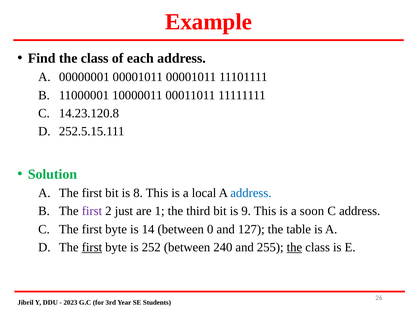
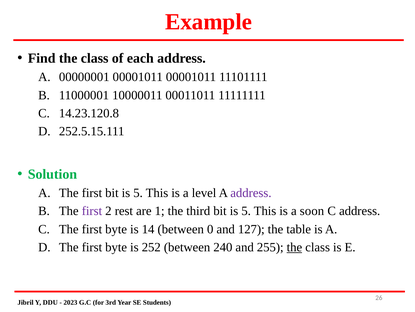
first bit is 8: 8 -> 5
local: local -> level
address at (251, 193) colour: blue -> purple
just: just -> rest
third bit is 9: 9 -> 5
first at (92, 247) underline: present -> none
